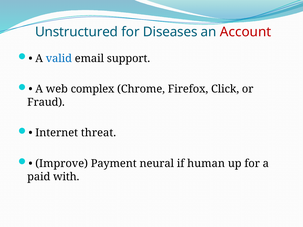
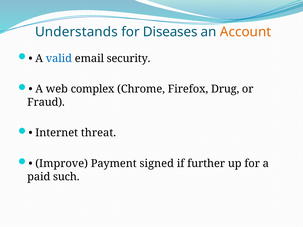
Unstructured: Unstructured -> Understands
Account colour: red -> orange
support: support -> security
Click: Click -> Drug
neural: neural -> signed
human: human -> further
with: with -> such
